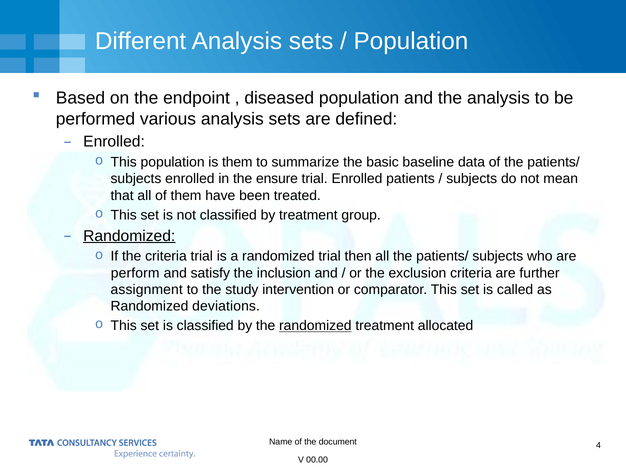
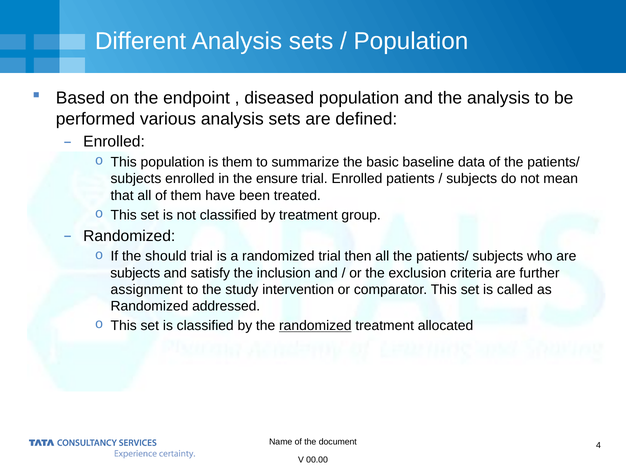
Randomized at (129, 236) underline: present -> none
the criteria: criteria -> should
perform at (135, 273): perform -> subjects
deviations: deviations -> addressed
